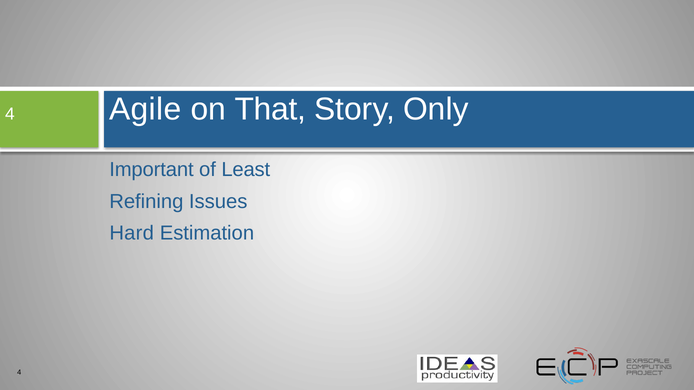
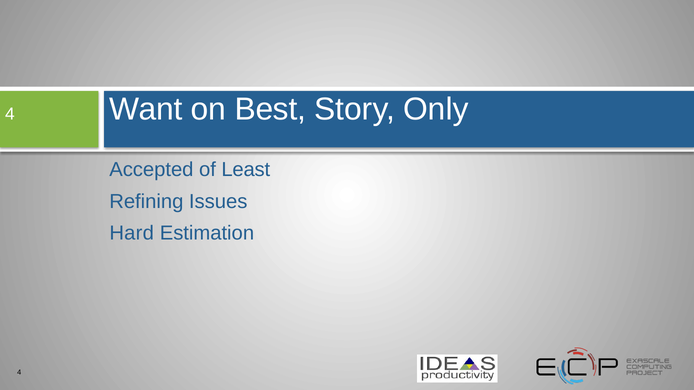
Agile: Agile -> Want
That: That -> Best
Important: Important -> Accepted
